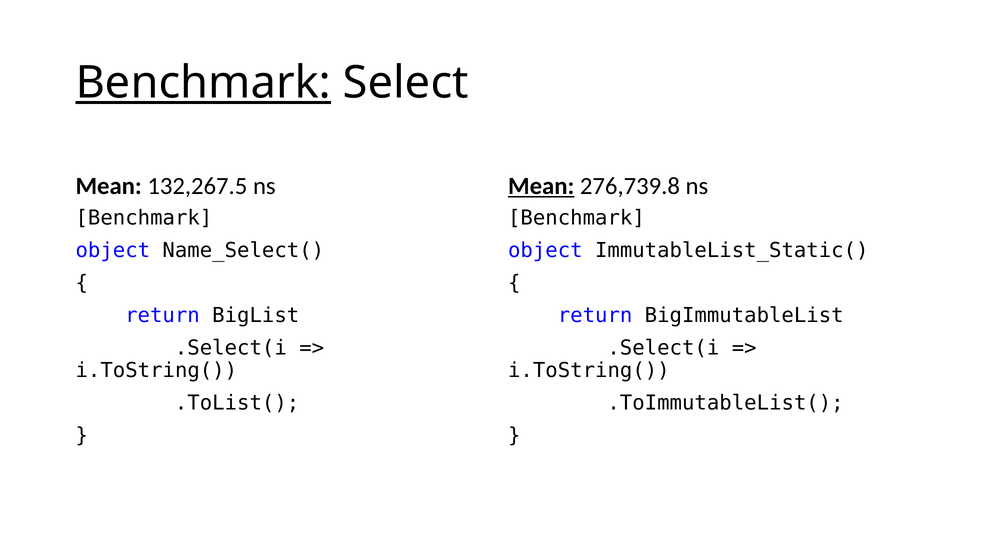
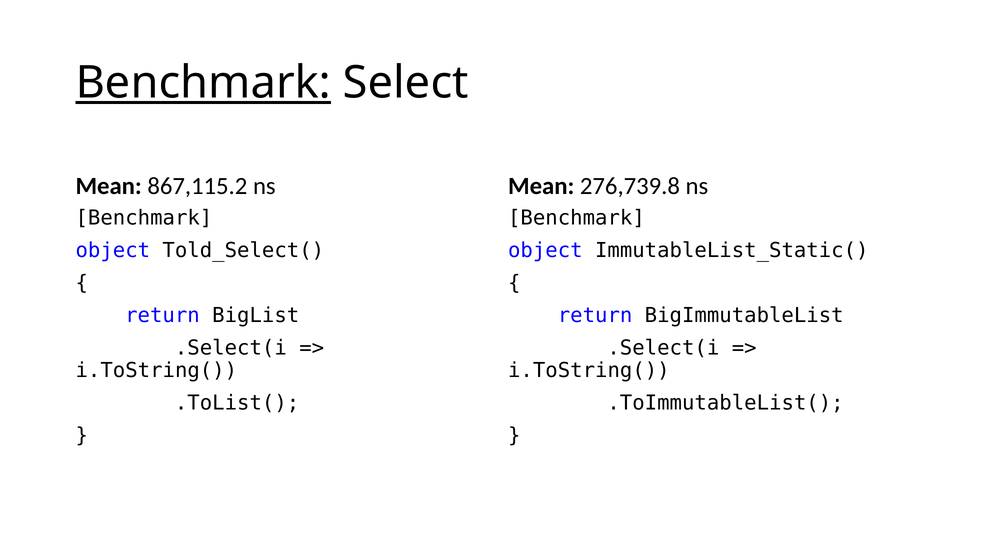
132,267.5: 132,267.5 -> 867,115.2
Mean at (541, 186) underline: present -> none
Name_Select(: Name_Select( -> Told_Select(
